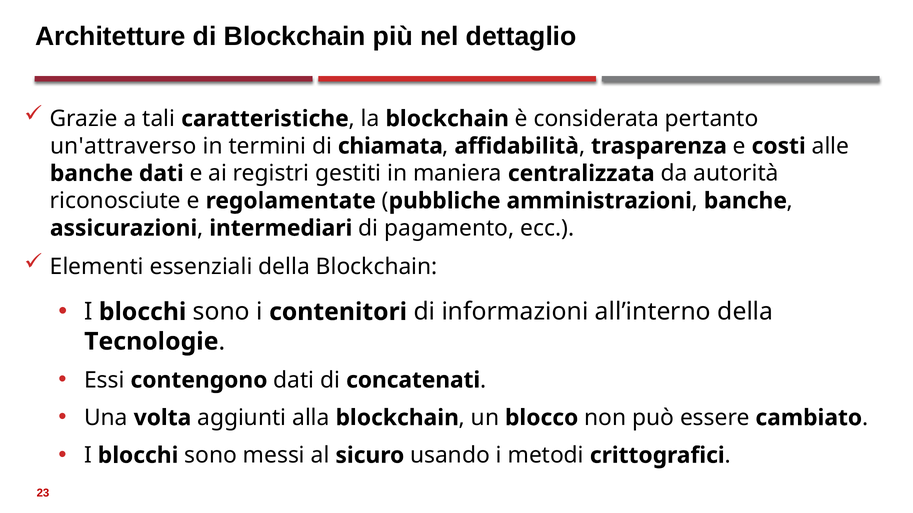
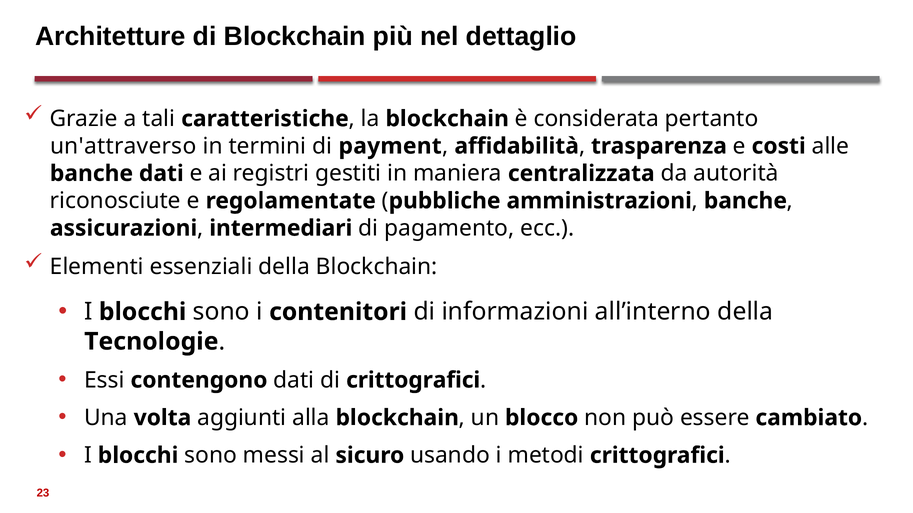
chiamata: chiamata -> payment
di concatenati: concatenati -> crittografici
